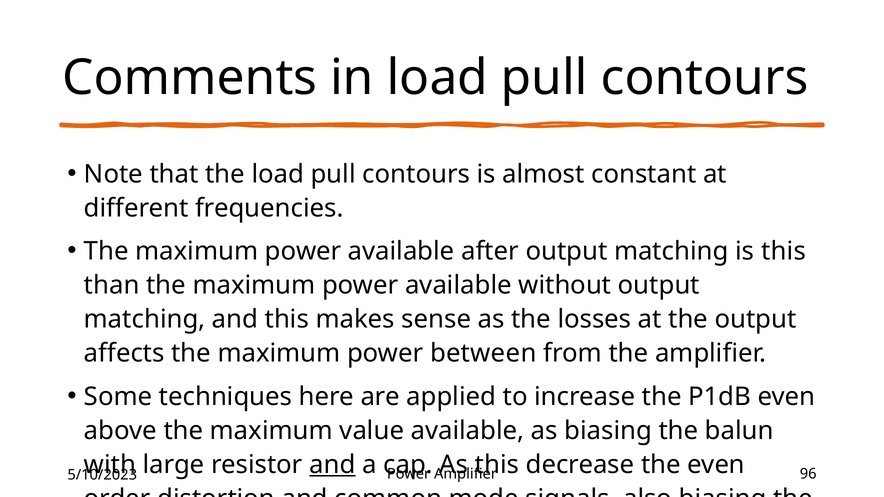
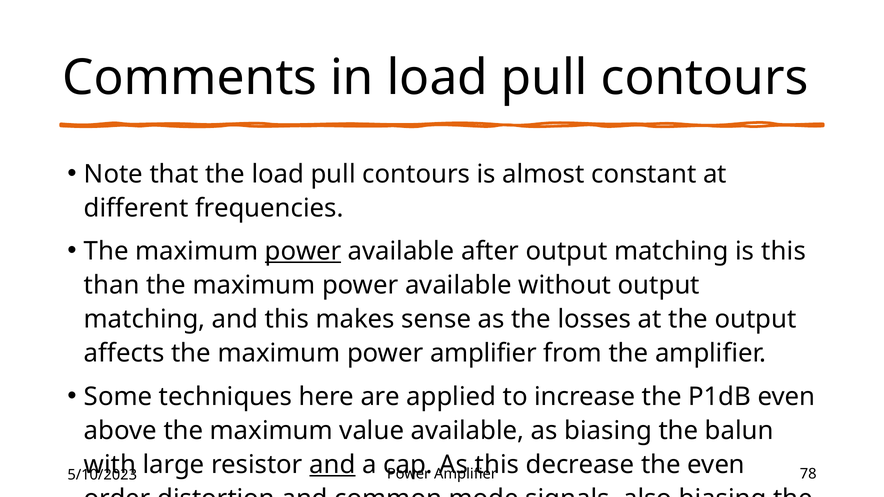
power at (303, 251) underline: none -> present
maximum power between: between -> amplifier
96: 96 -> 78
